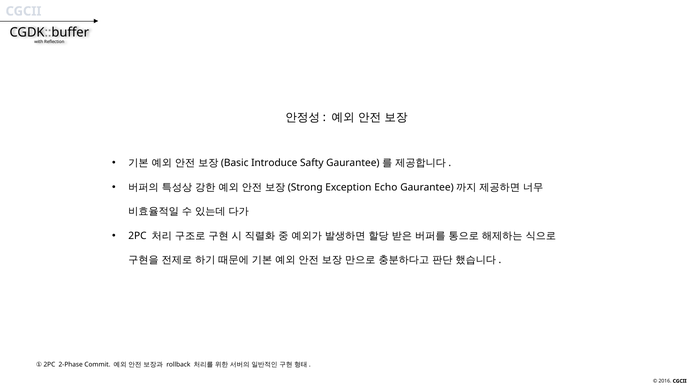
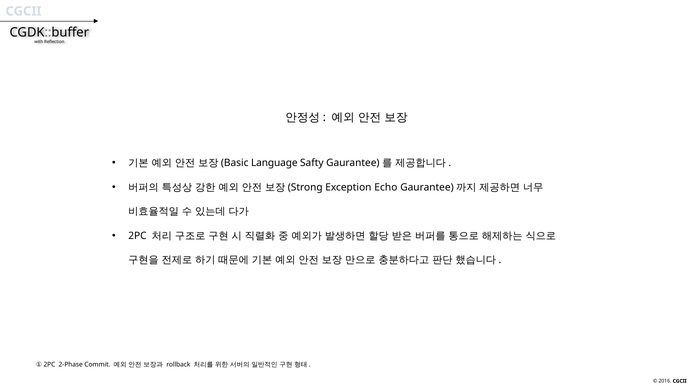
Introduce: Introduce -> Language
